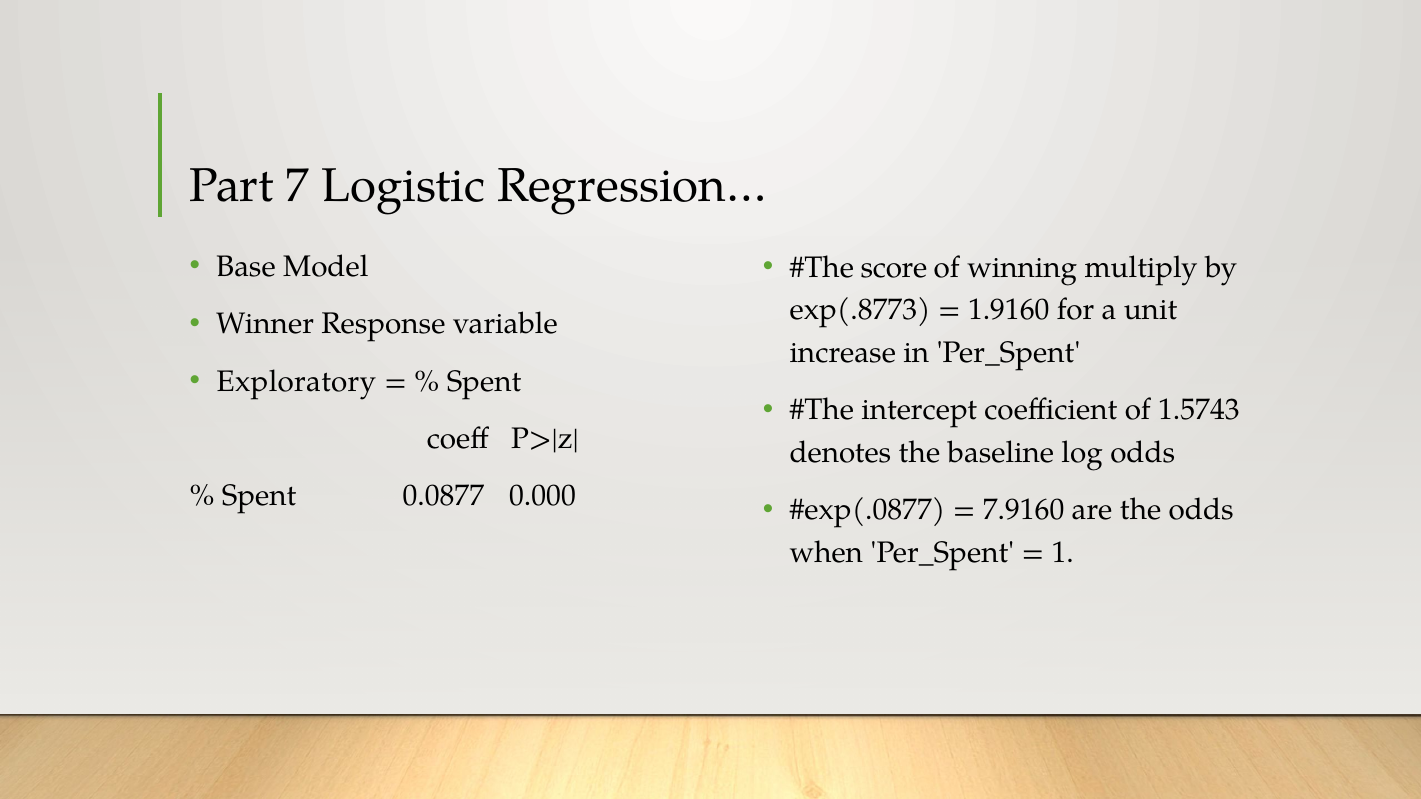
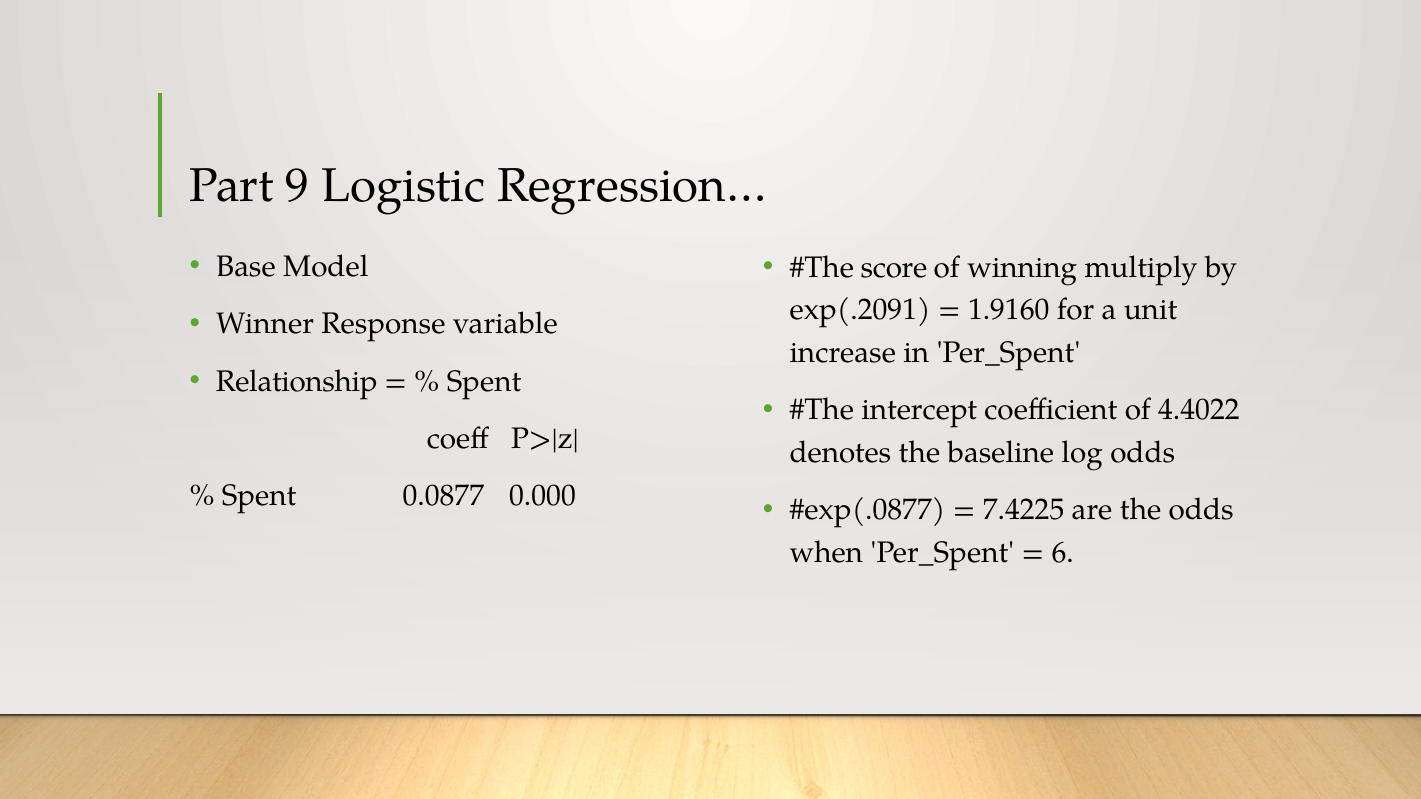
7: 7 -> 9
exp(.8773: exp(.8773 -> exp(.2091
Exploratory: Exploratory -> Relationship
1.5743: 1.5743 -> 4.4022
7.9160: 7.9160 -> 7.4225
1: 1 -> 6
